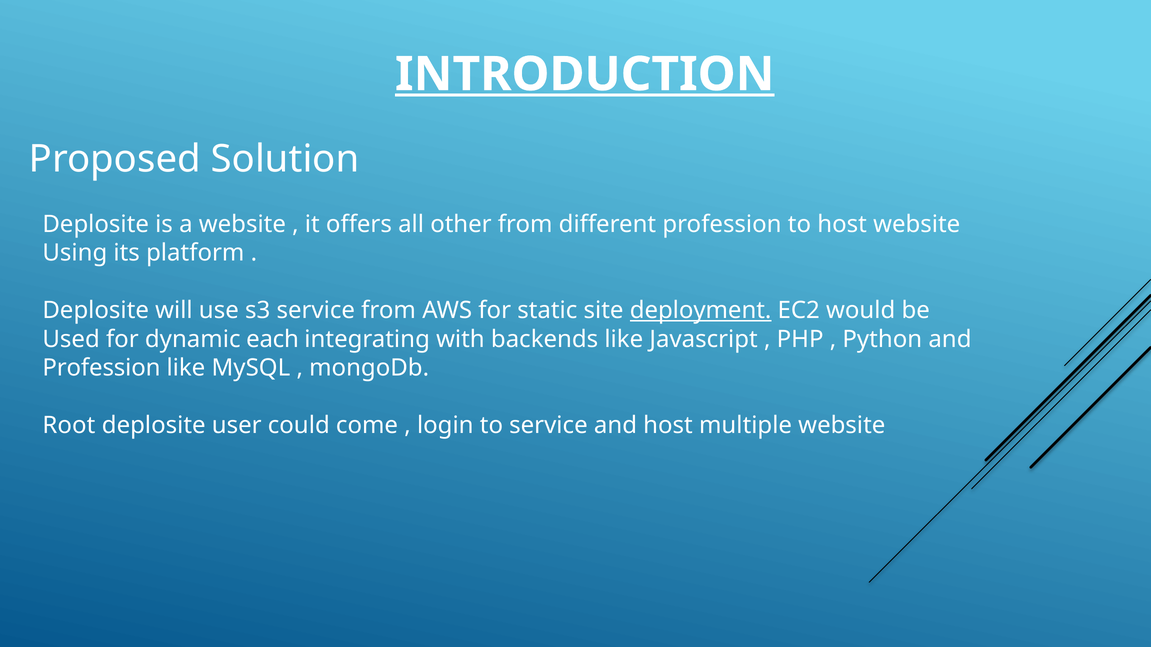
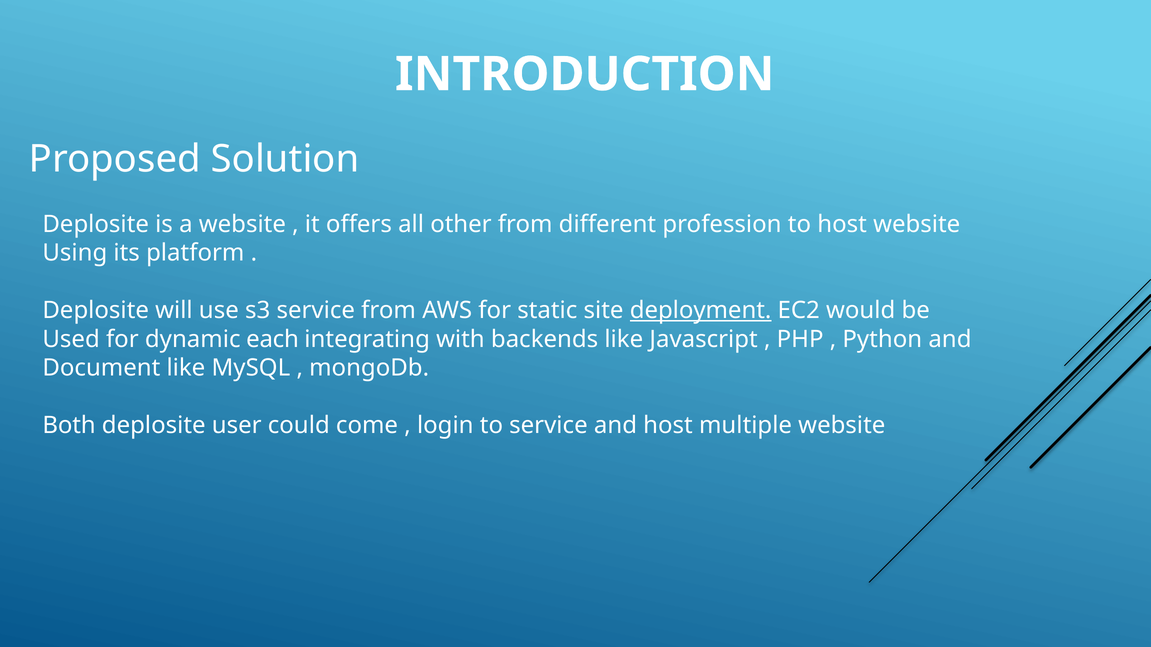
INTRODUCTION underline: present -> none
Profession at (101, 368): Profession -> Document
Root: Root -> Both
